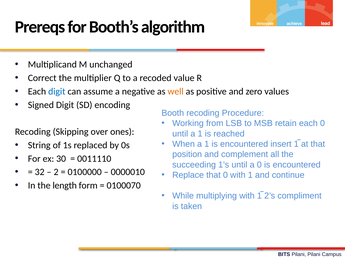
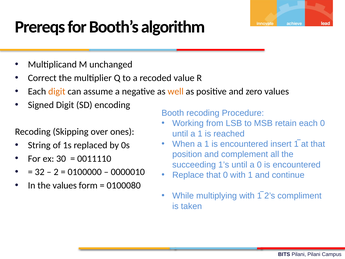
digit at (57, 91) colour: blue -> orange
the length: length -> values
0100070: 0100070 -> 0100080
